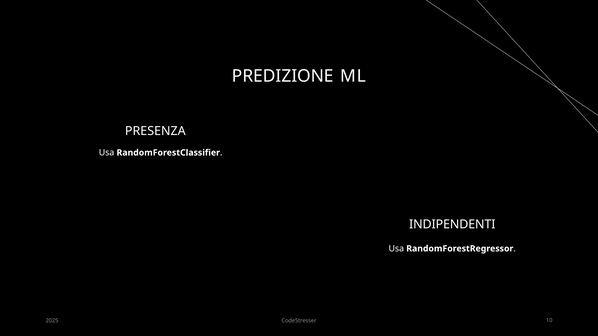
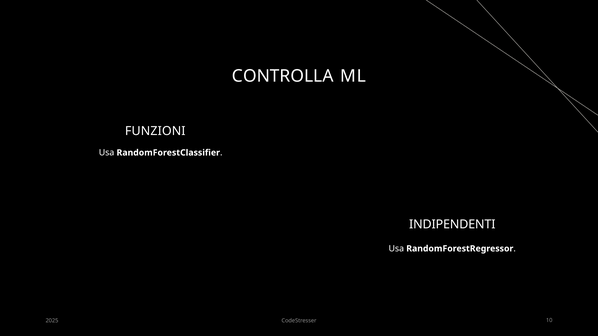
PREDIZIONE: PREDIZIONE -> CONTROLLA
PRESENZA: PRESENZA -> FUNZIONI
